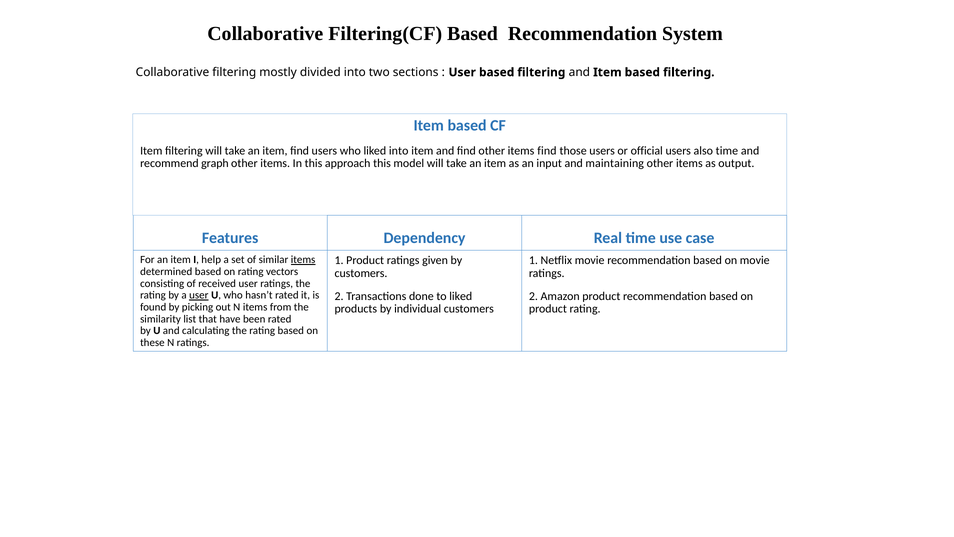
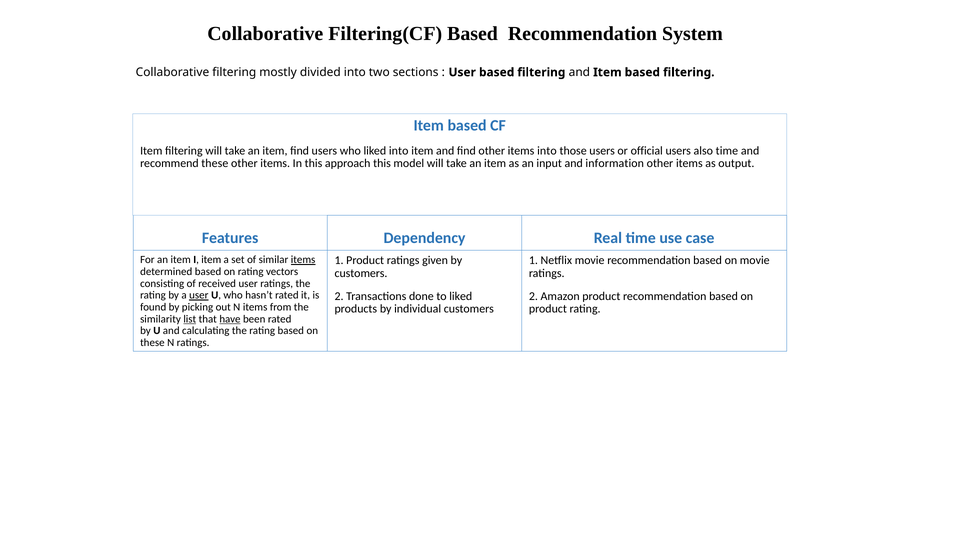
items find: find -> into
recommend graph: graph -> these
maintaining: maintaining -> information
I help: help -> item
list underline: none -> present
have underline: none -> present
